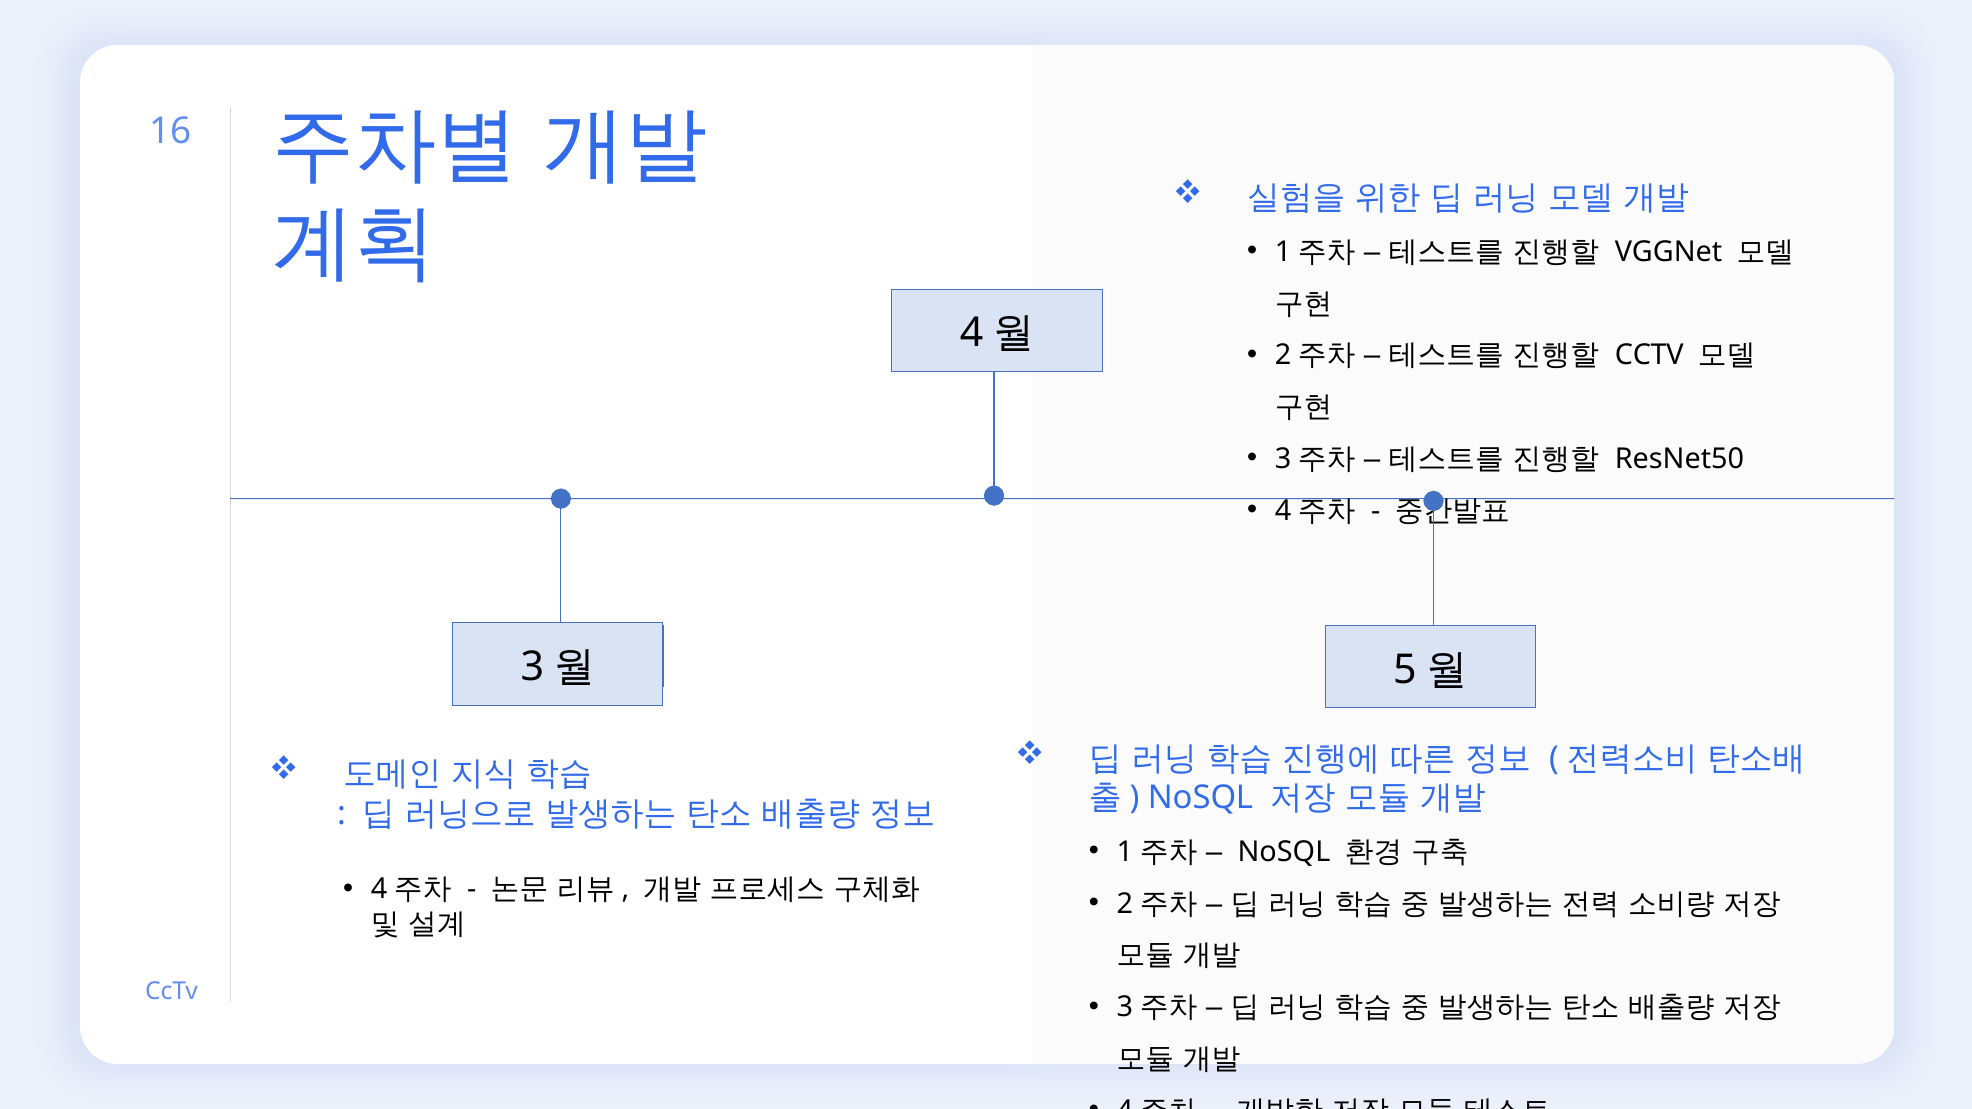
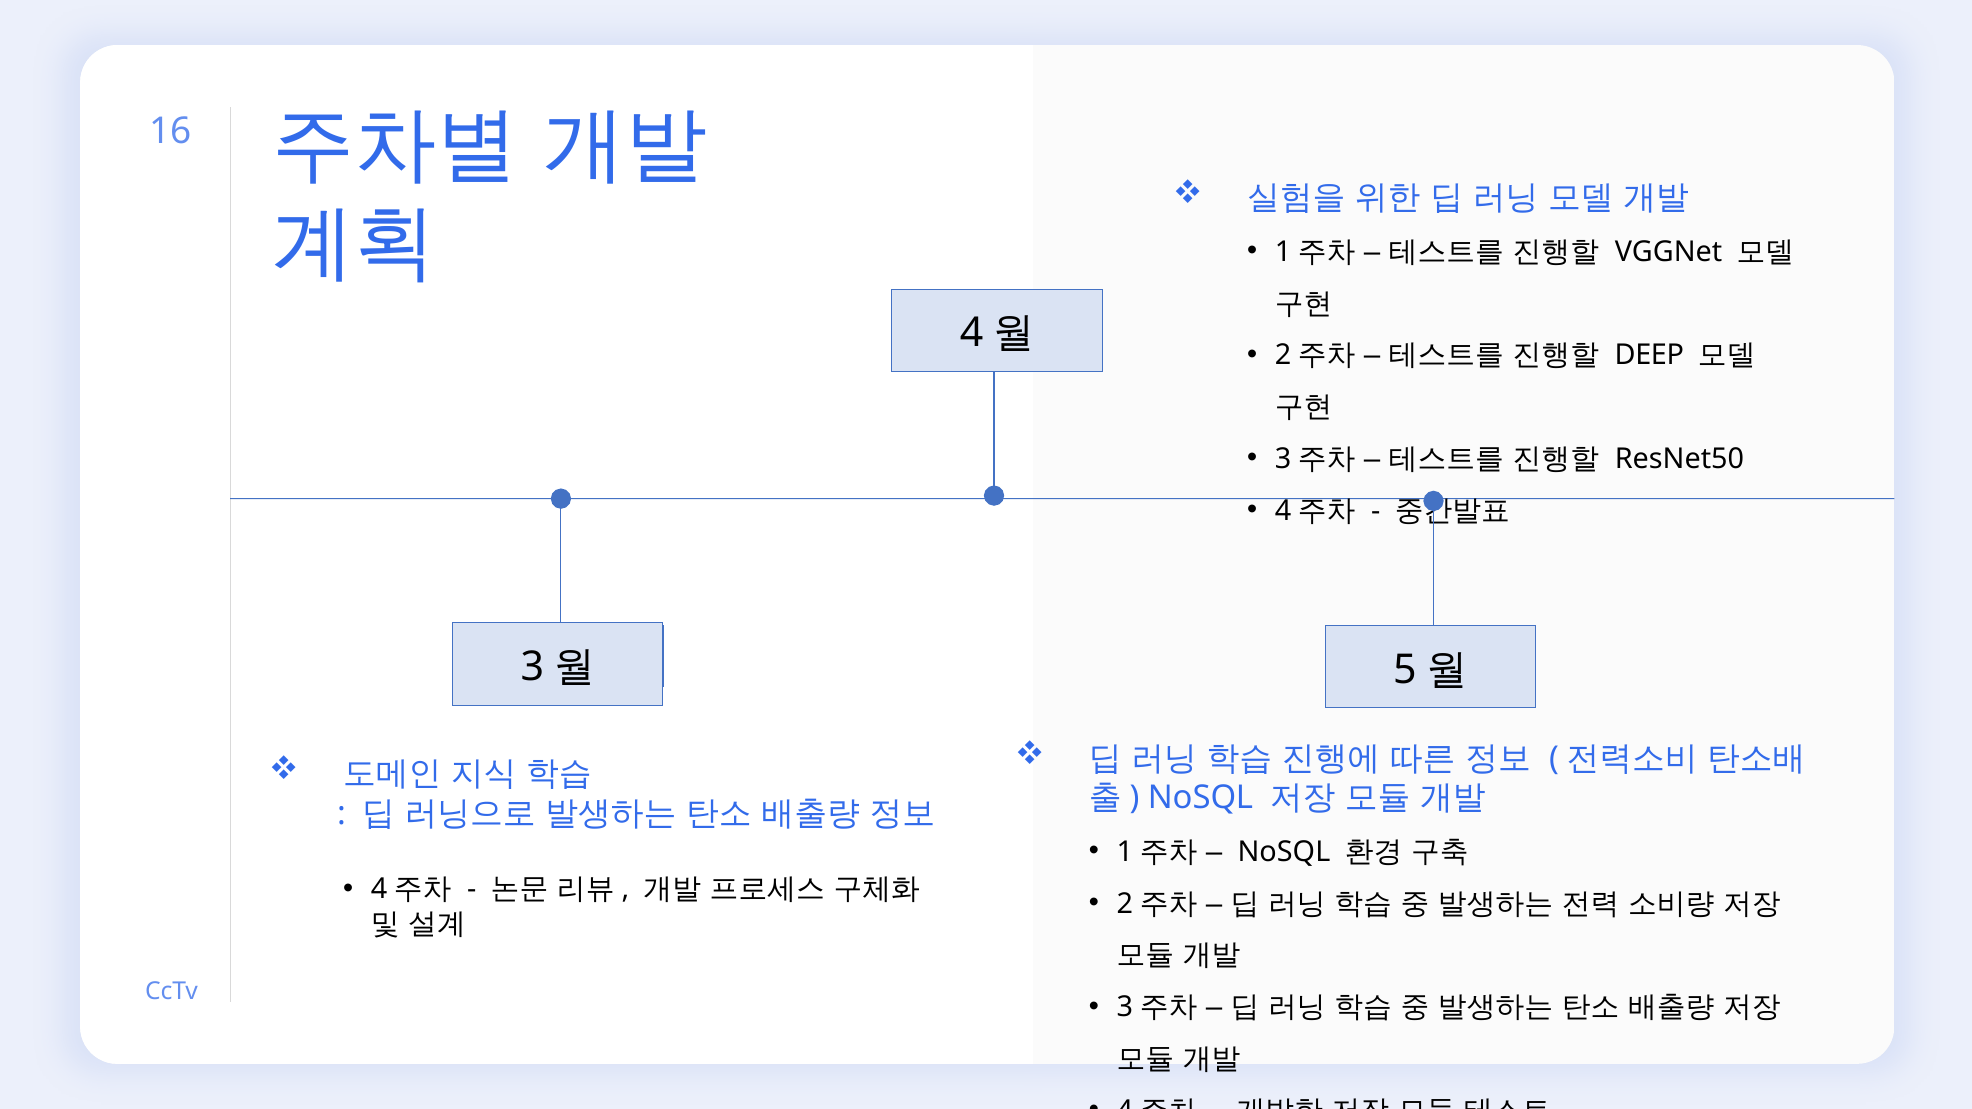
CCTV at (1649, 356): CCTV -> DEEP
